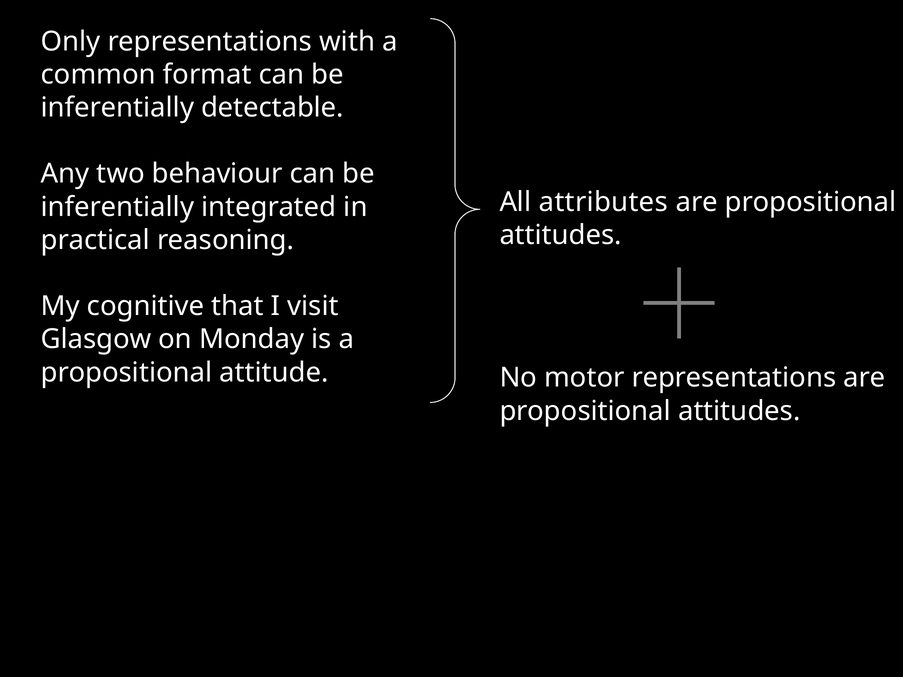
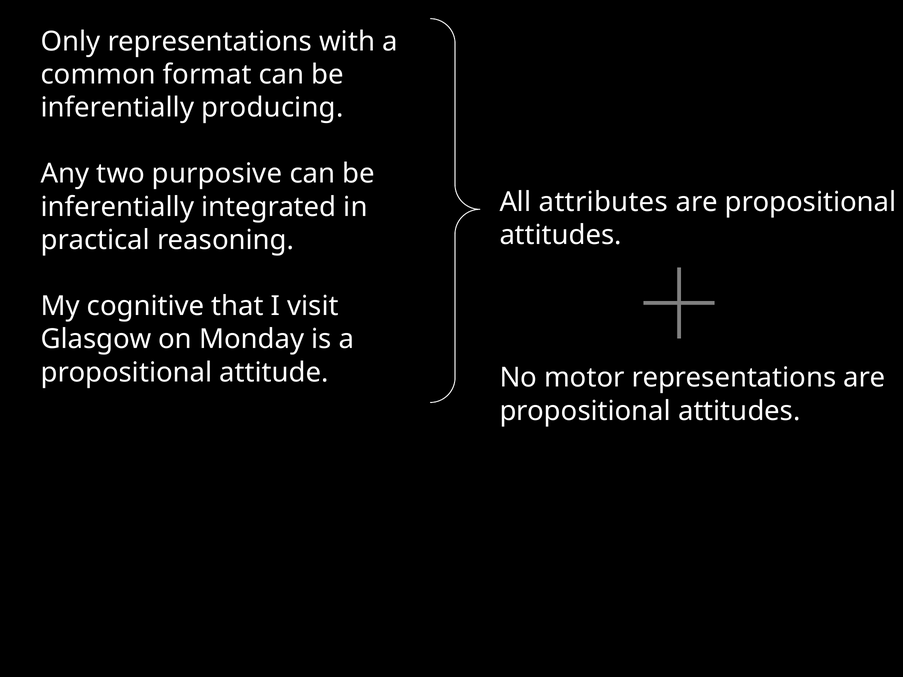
detectable: detectable -> producing
behaviour: behaviour -> purposive
